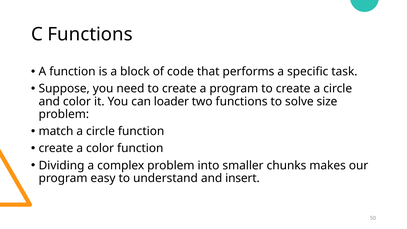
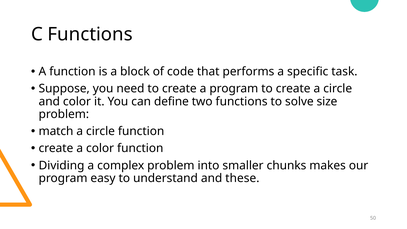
loader: loader -> define
insert: insert -> these
